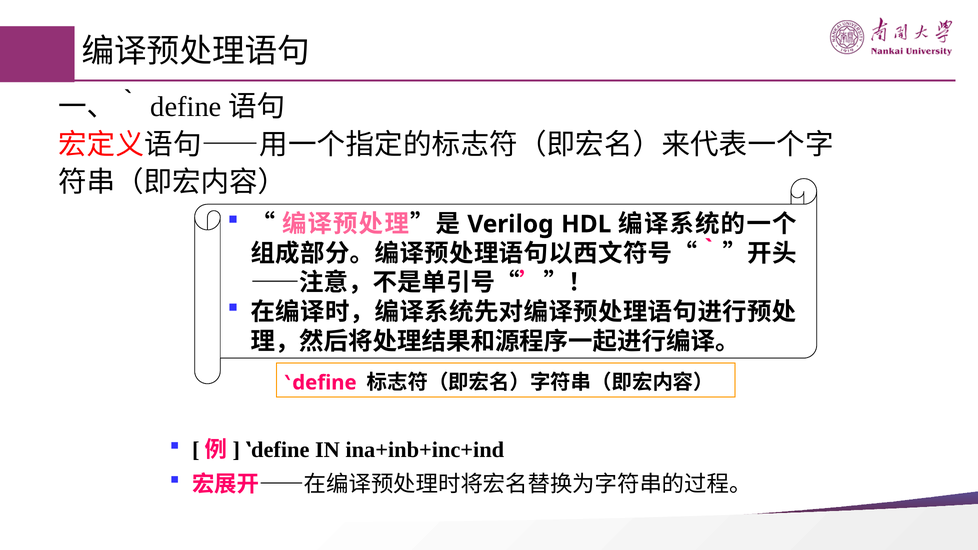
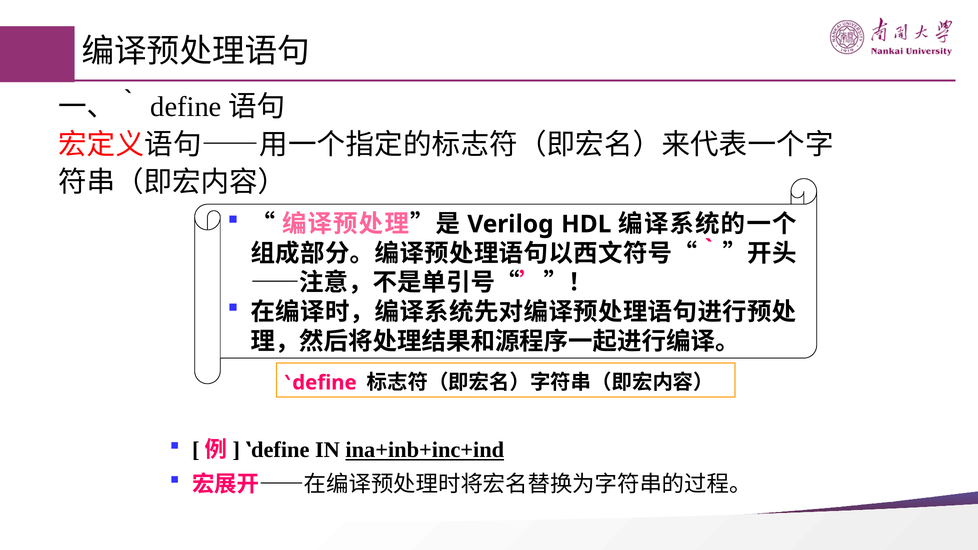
ina+inb+inc+ind underline: none -> present
